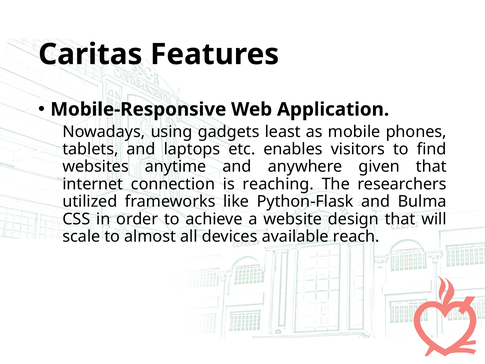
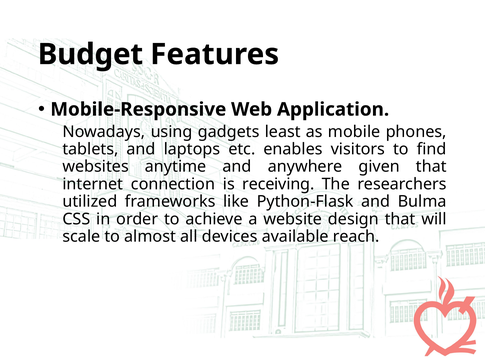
Caritas: Caritas -> Budget
reaching: reaching -> receiving
